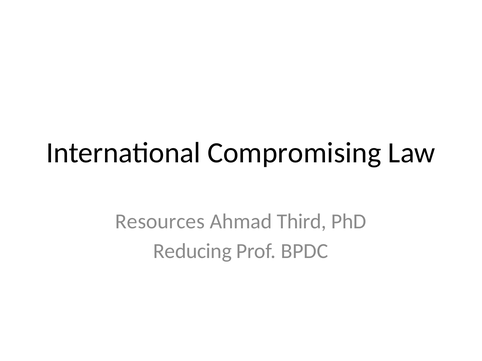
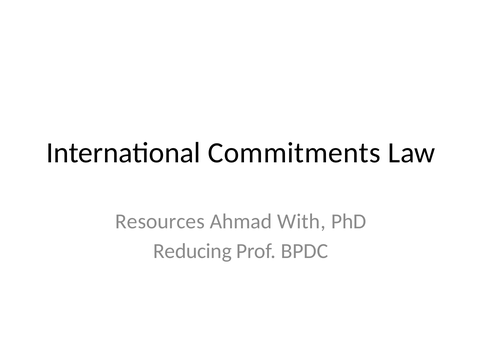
Compromising: Compromising -> Commitments
Third: Third -> With
